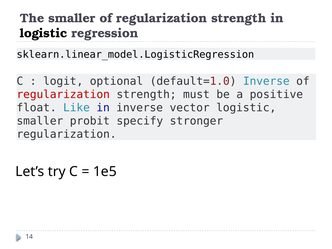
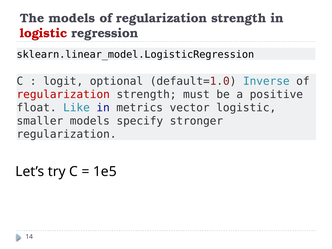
The smaller: smaller -> models
logistic at (44, 33) colour: black -> red
in inverse: inverse -> metrics
smaller probit: probit -> models
